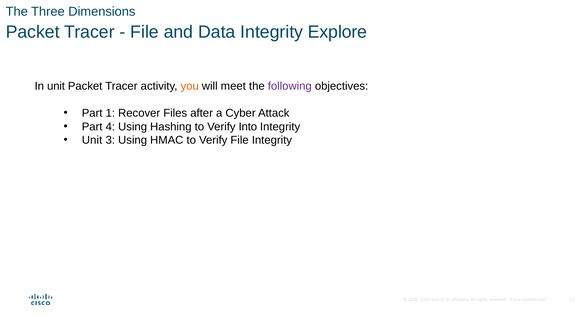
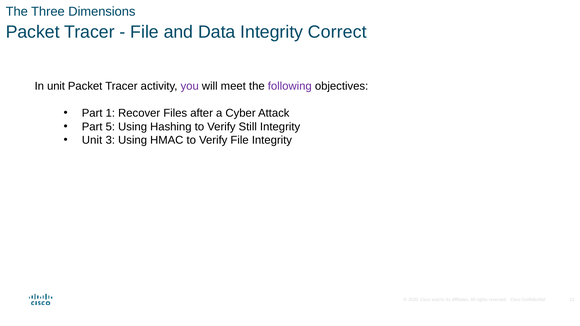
Explore: Explore -> Correct
you colour: orange -> purple
4: 4 -> 5
Into: Into -> Still
